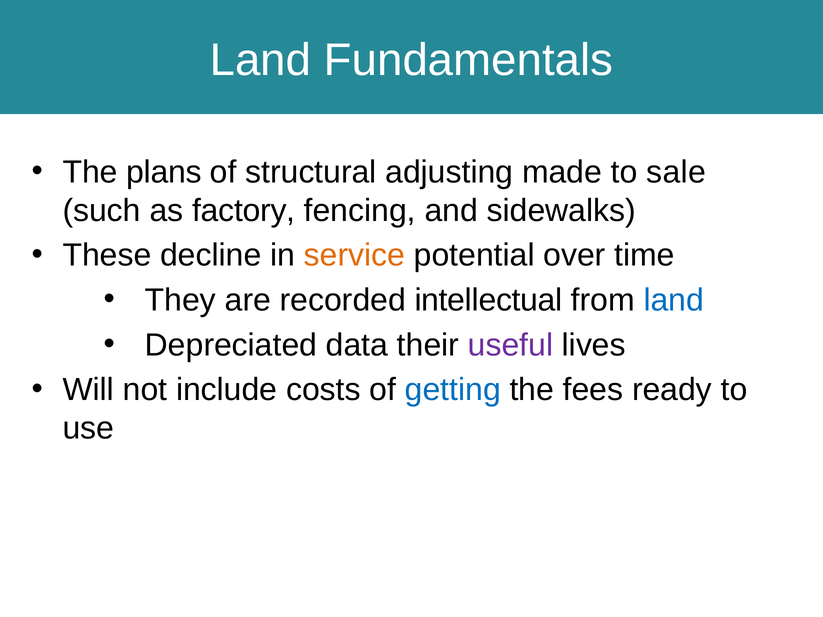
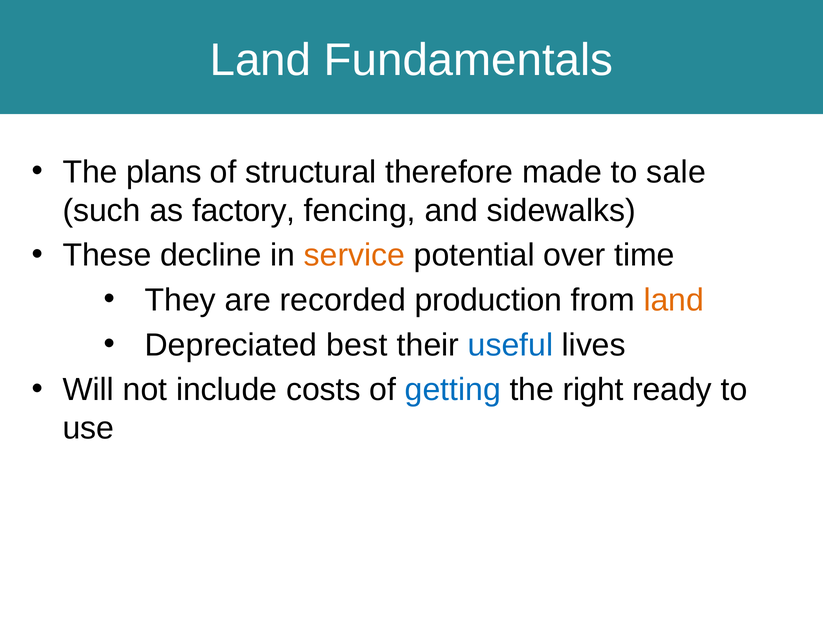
adjusting: adjusting -> therefore
intellectual: intellectual -> production
land at (674, 300) colour: blue -> orange
data: data -> best
useful colour: purple -> blue
fees: fees -> right
